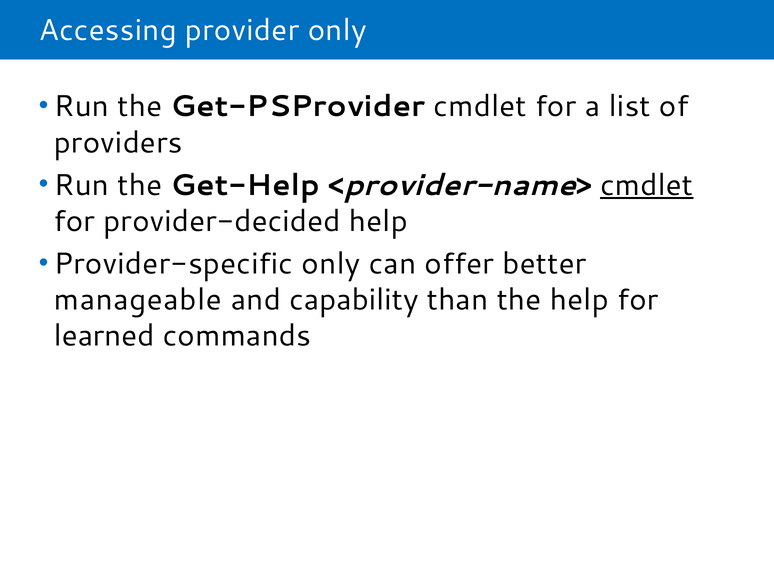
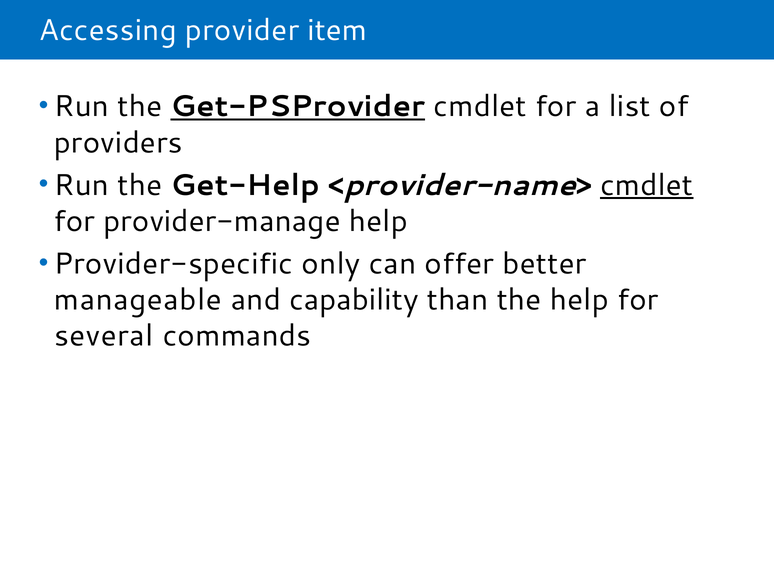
provider only: only -> item
Get-PSProvider underline: none -> present
provider-decided: provider-decided -> provider-manage
learned: learned -> several
